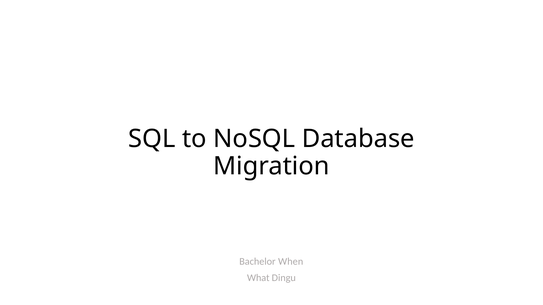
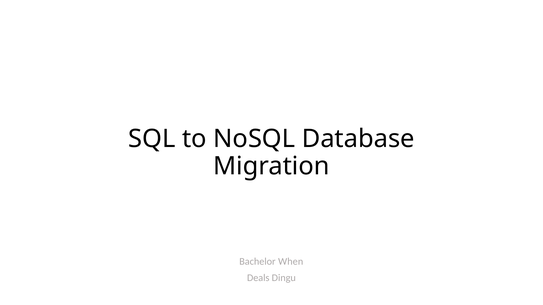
What: What -> Deals
